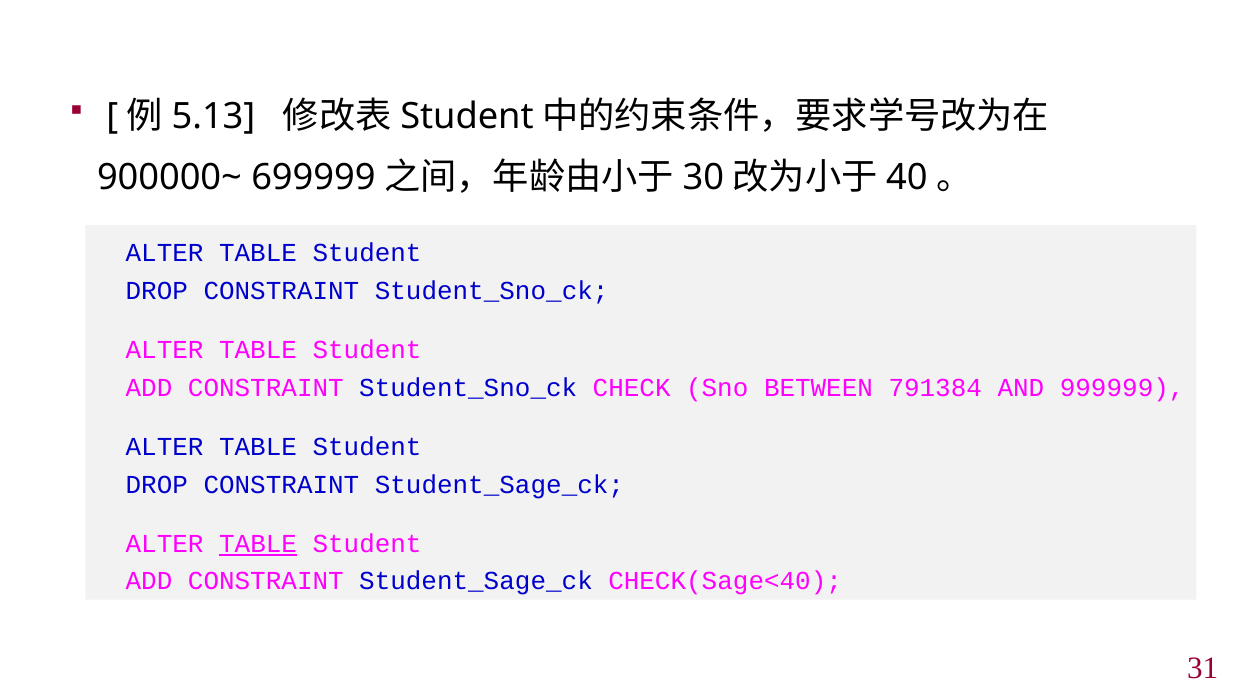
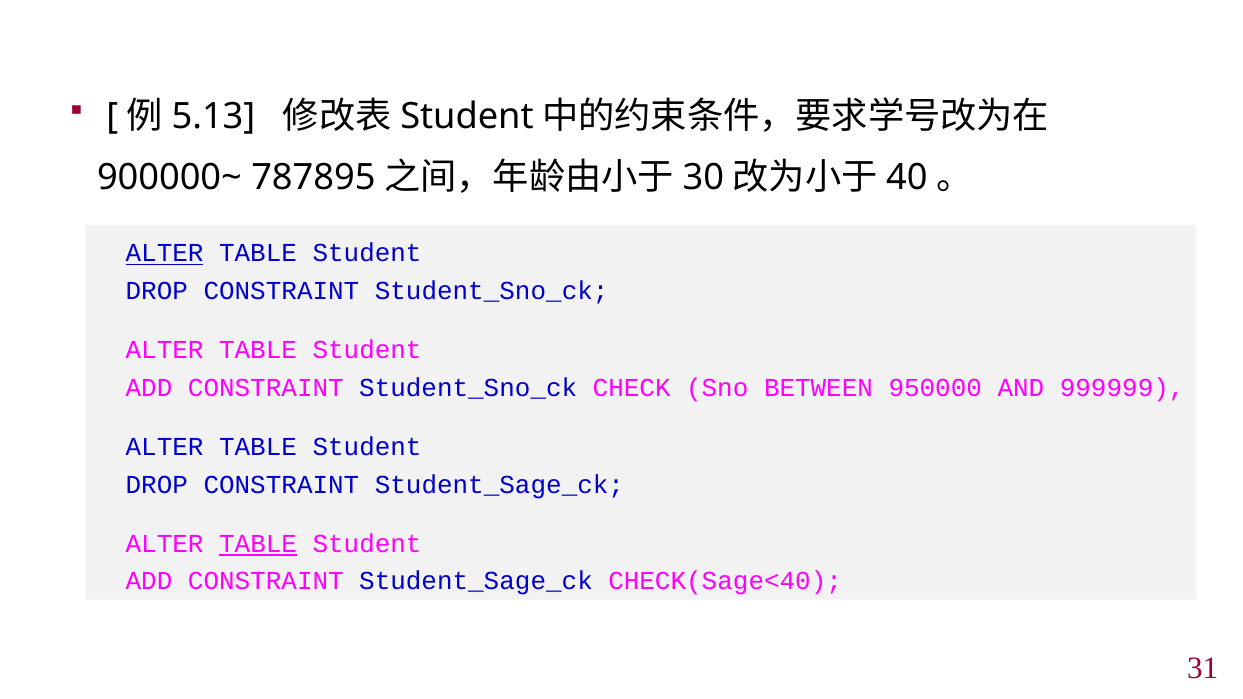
699999: 699999 -> 787895
ALTER at (165, 253) underline: none -> present
791384: 791384 -> 950000
